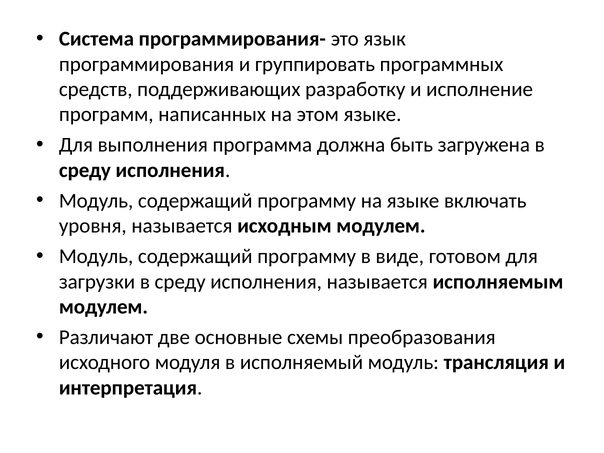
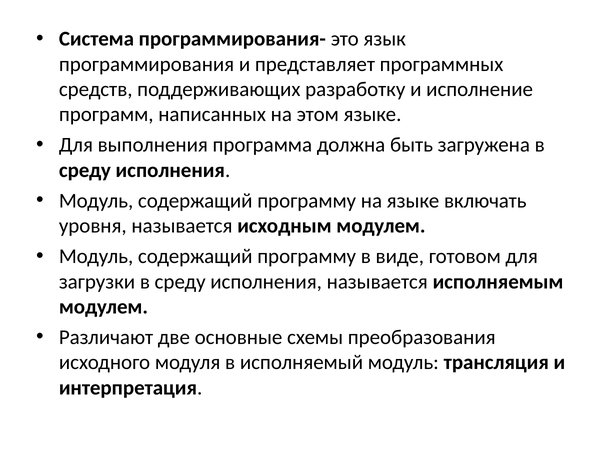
группировать: группировать -> представляет
